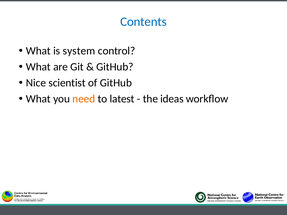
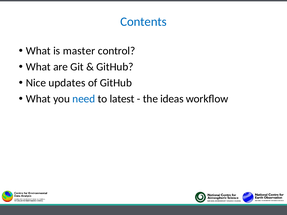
system: system -> master
scientist: scientist -> updates
need colour: orange -> blue
